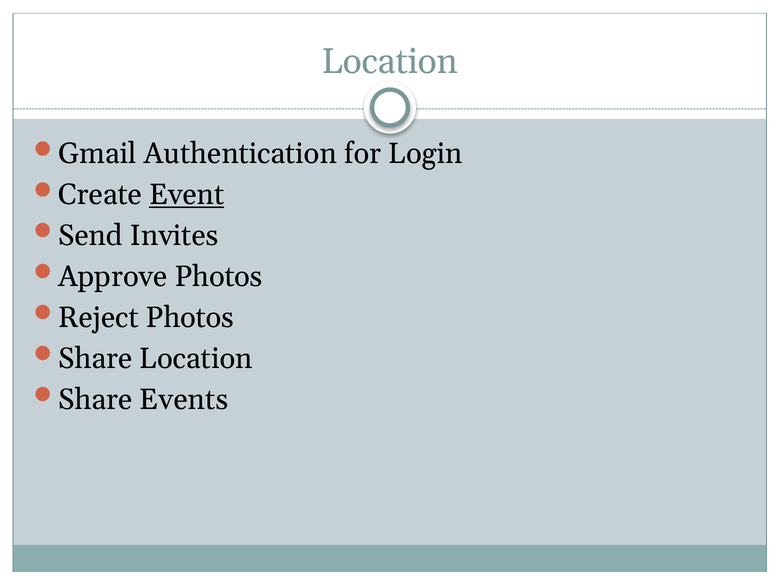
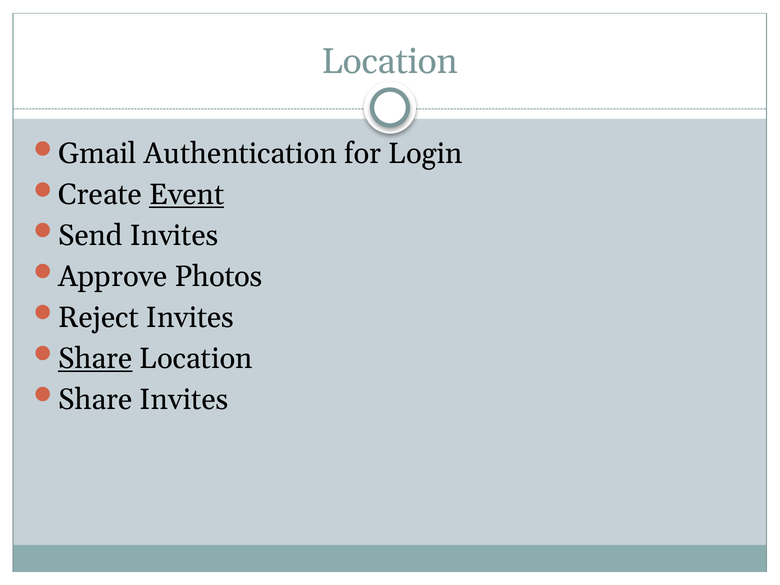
Reject Photos: Photos -> Invites
Share at (95, 359) underline: none -> present
Share Events: Events -> Invites
